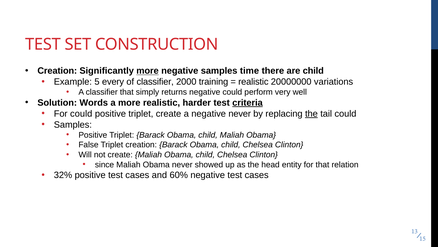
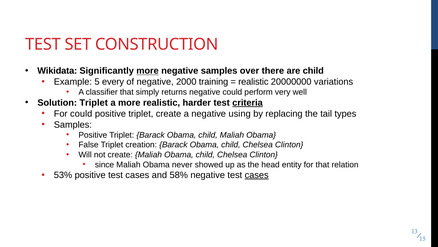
Creation at (57, 71): Creation -> Wikidata
time: time -> over
of classifier: classifier -> negative
Solution Words: Words -> Triplet
negative never: never -> using
the at (311, 113) underline: present -> none
tail could: could -> types
32%: 32% -> 53%
60%: 60% -> 58%
cases at (257, 175) underline: none -> present
